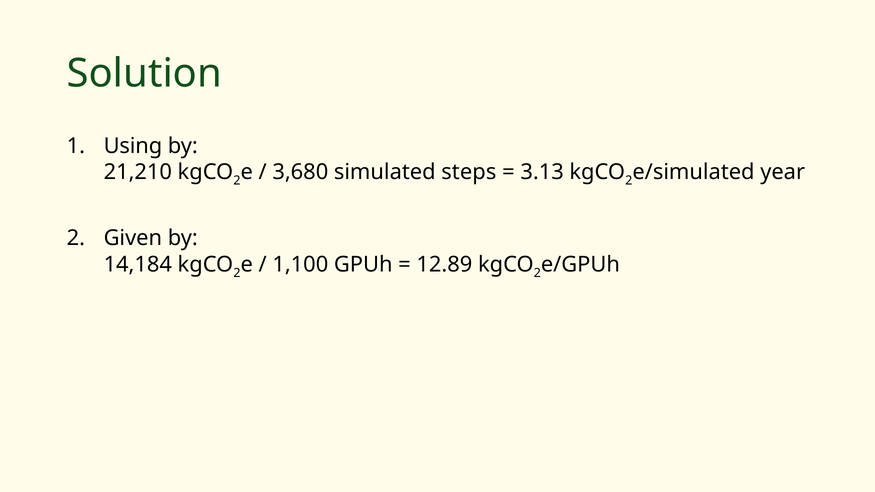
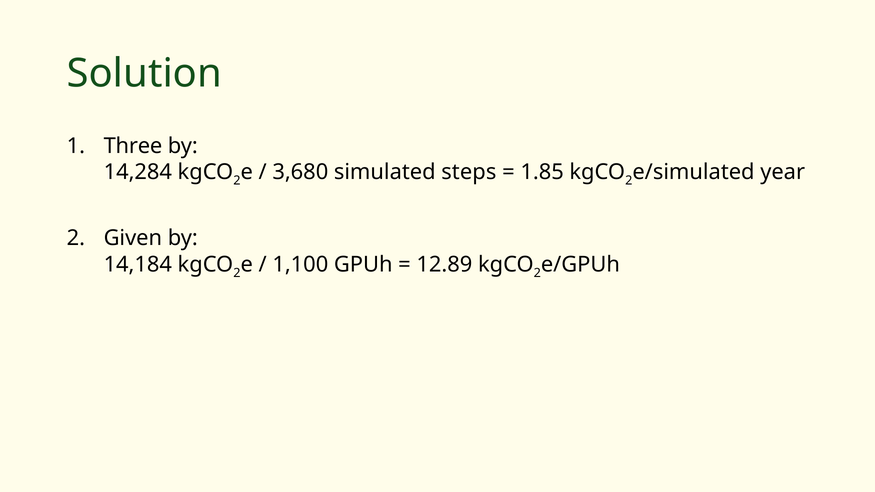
Using: Using -> Three
21,210: 21,210 -> 14,284
3.13: 3.13 -> 1.85
